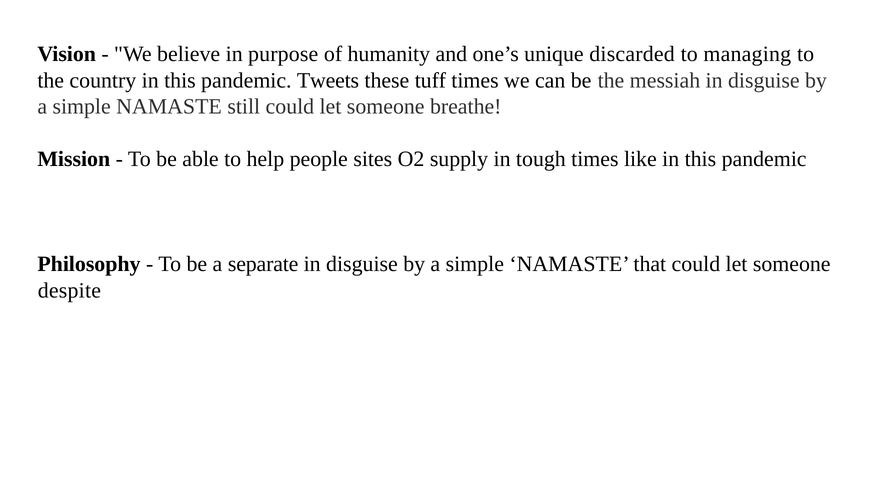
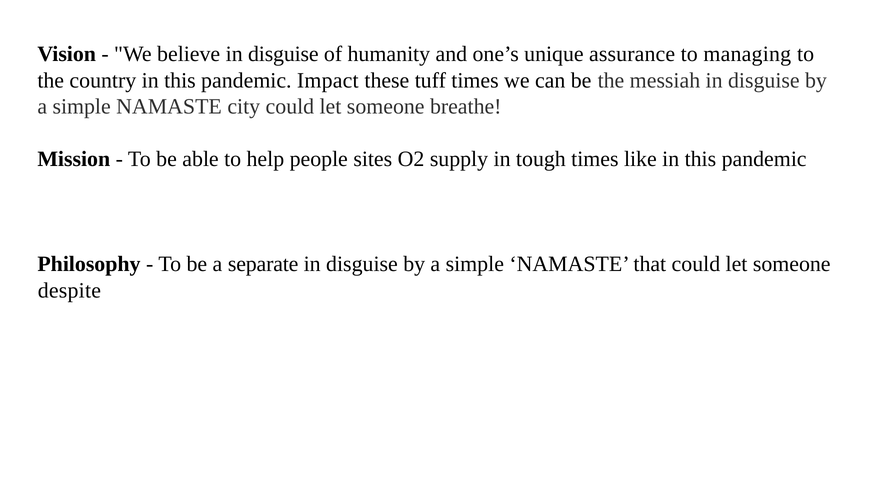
believe in purpose: purpose -> disguise
discarded: discarded -> assurance
Tweets: Tweets -> Impact
still: still -> city
